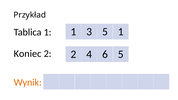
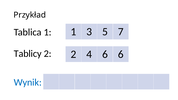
5 1: 1 -> 7
Koniec: Koniec -> Tablicy
6 5: 5 -> 6
Wynik colour: orange -> blue
